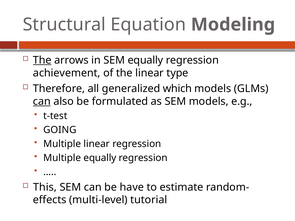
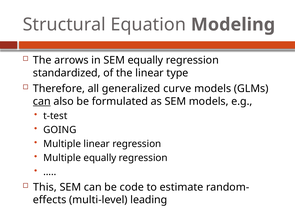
The at (42, 60) underline: present -> none
achievement: achievement -> standardized
which: which -> curve
have: have -> code
tutorial: tutorial -> leading
